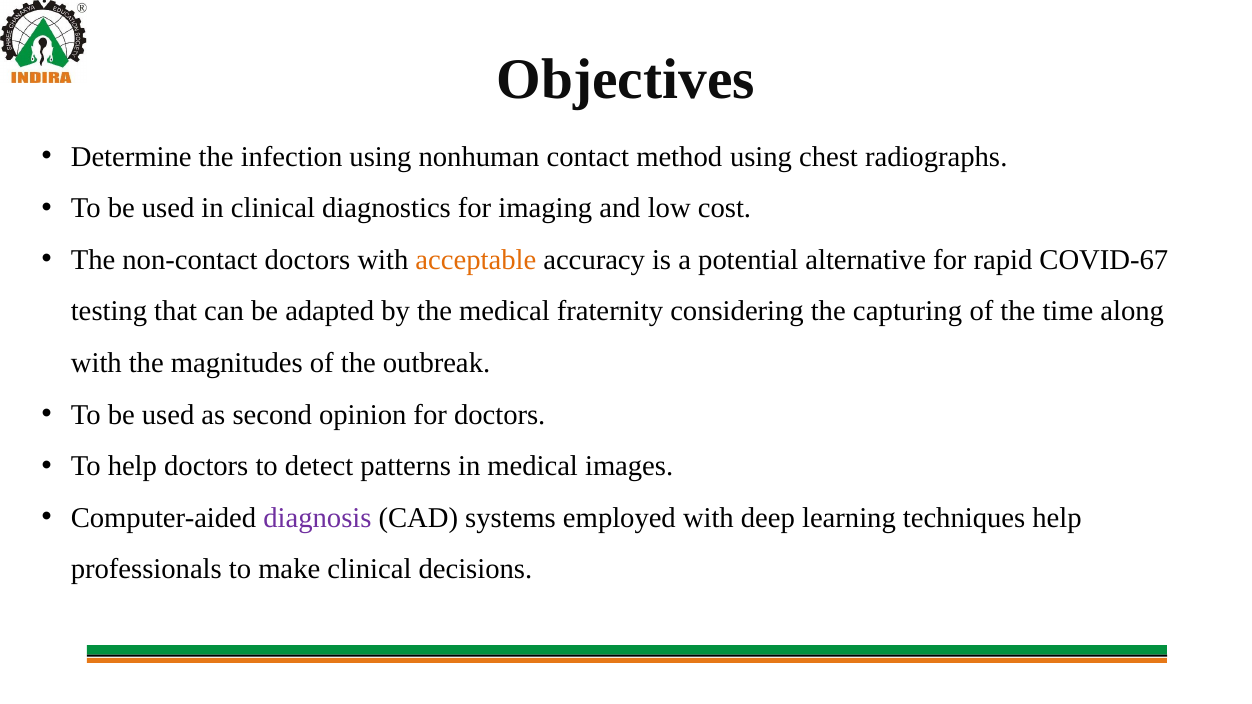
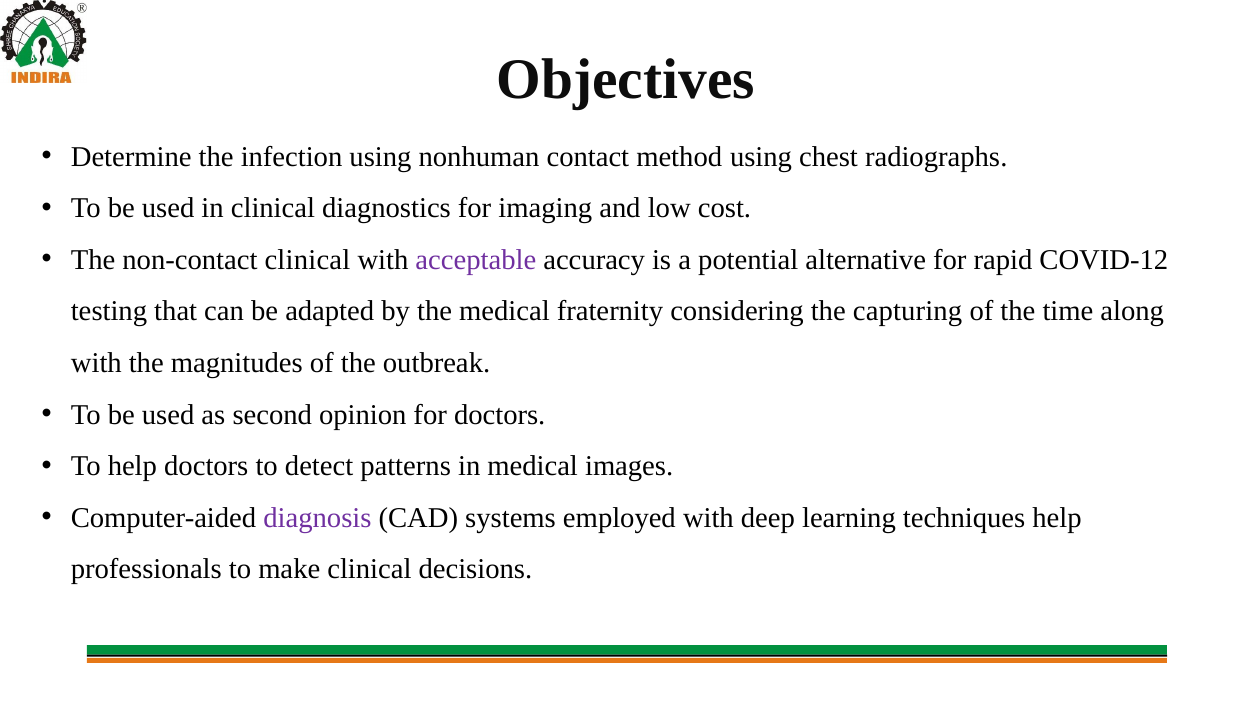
non-contact doctors: doctors -> clinical
acceptable colour: orange -> purple
COVID-67: COVID-67 -> COVID-12
